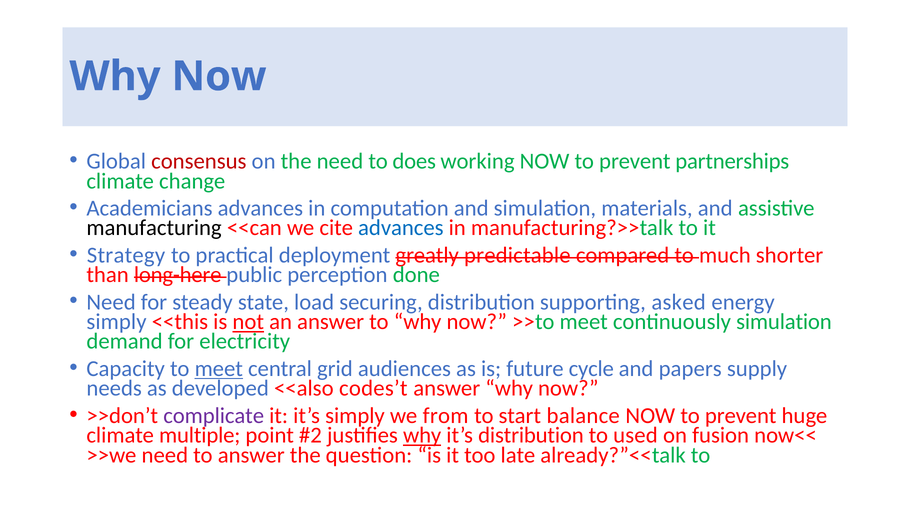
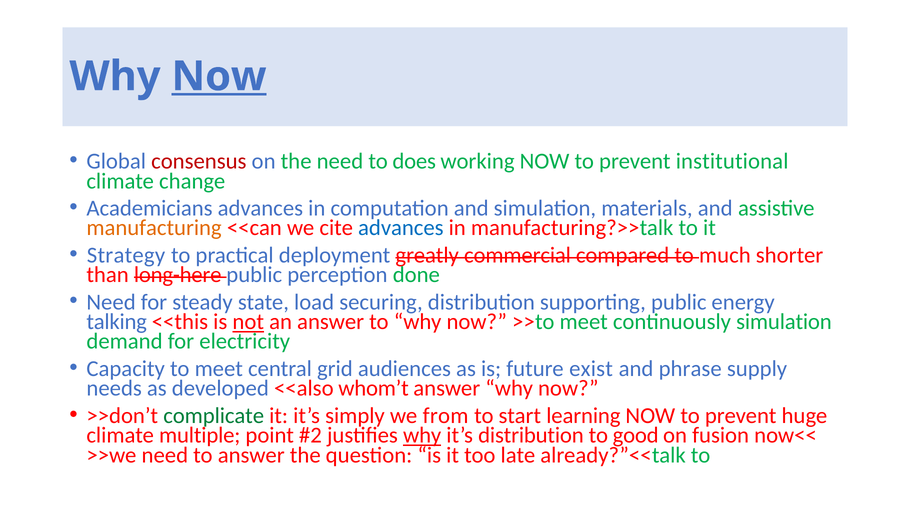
Now at (219, 76) underline: none -> present
partnerships: partnerships -> institutional
manufacturing colour: black -> orange
predictable: predictable -> commercial
supporting asked: asked -> public
simply at (116, 322): simply -> talking
meet at (219, 369) underline: present -> none
cycle: cycle -> exist
papers: papers -> phrase
codes’t: codes’t -> whom’t
complicate colour: purple -> green
balance: balance -> learning
used: used -> good
